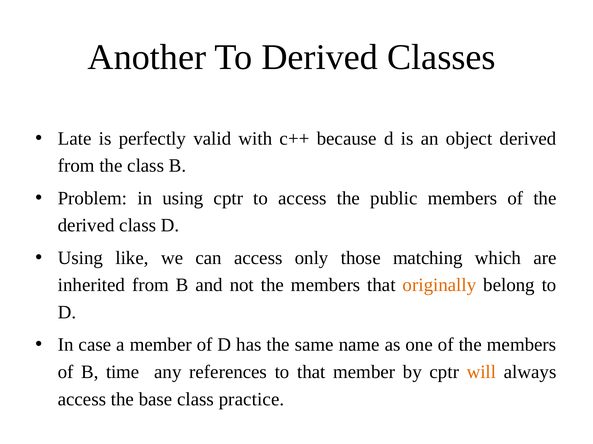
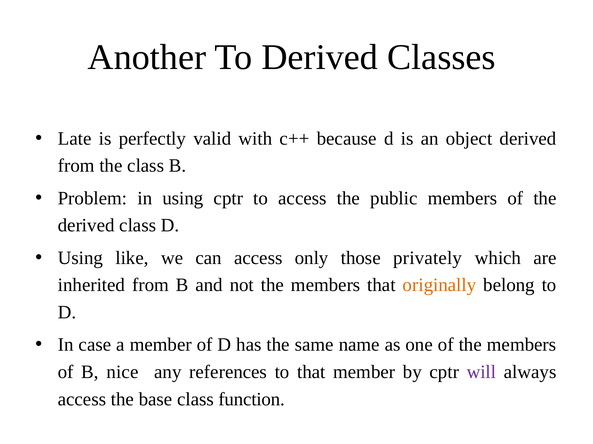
matching: matching -> privately
time: time -> nice
will colour: orange -> purple
practice: practice -> function
